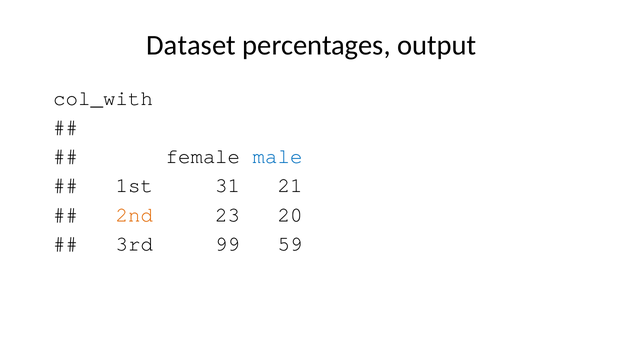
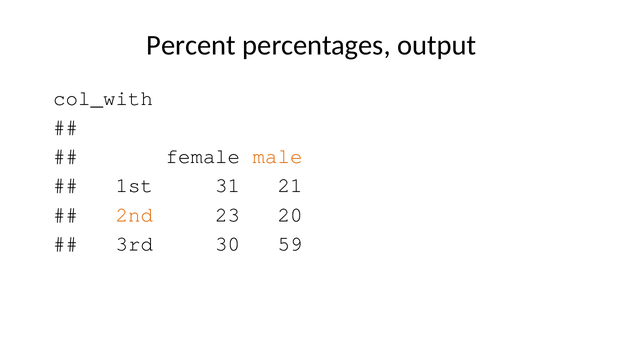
Dataset: Dataset -> Percent
male colour: blue -> orange
99: 99 -> 30
